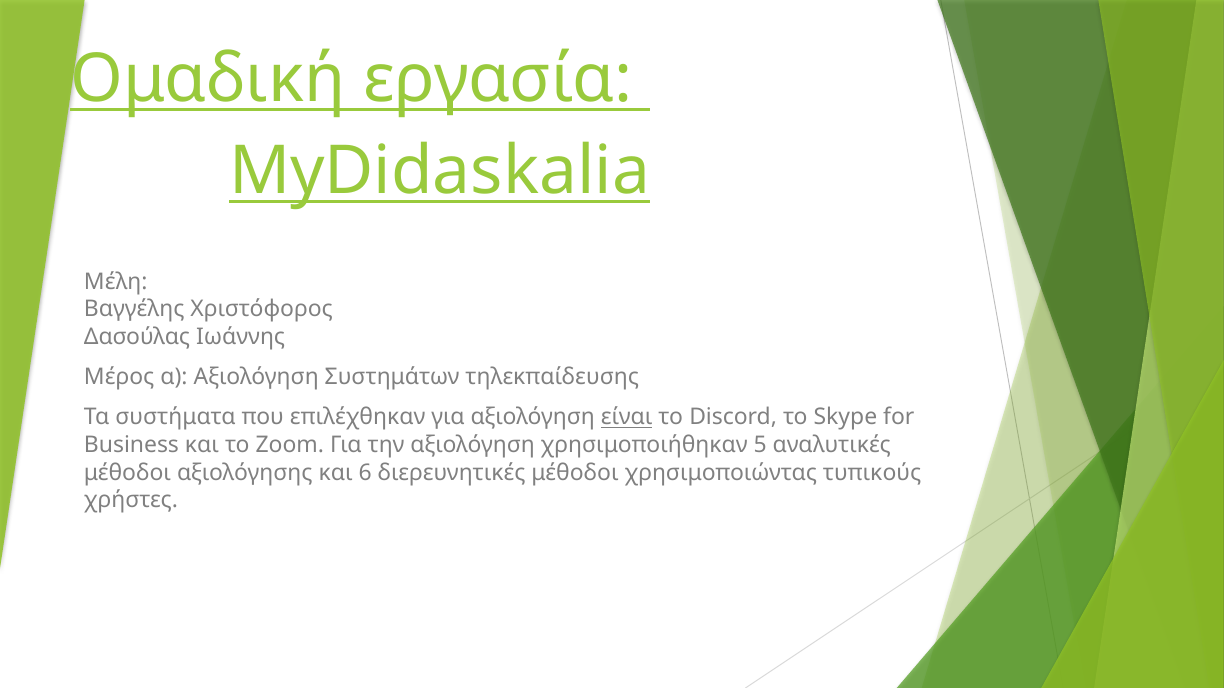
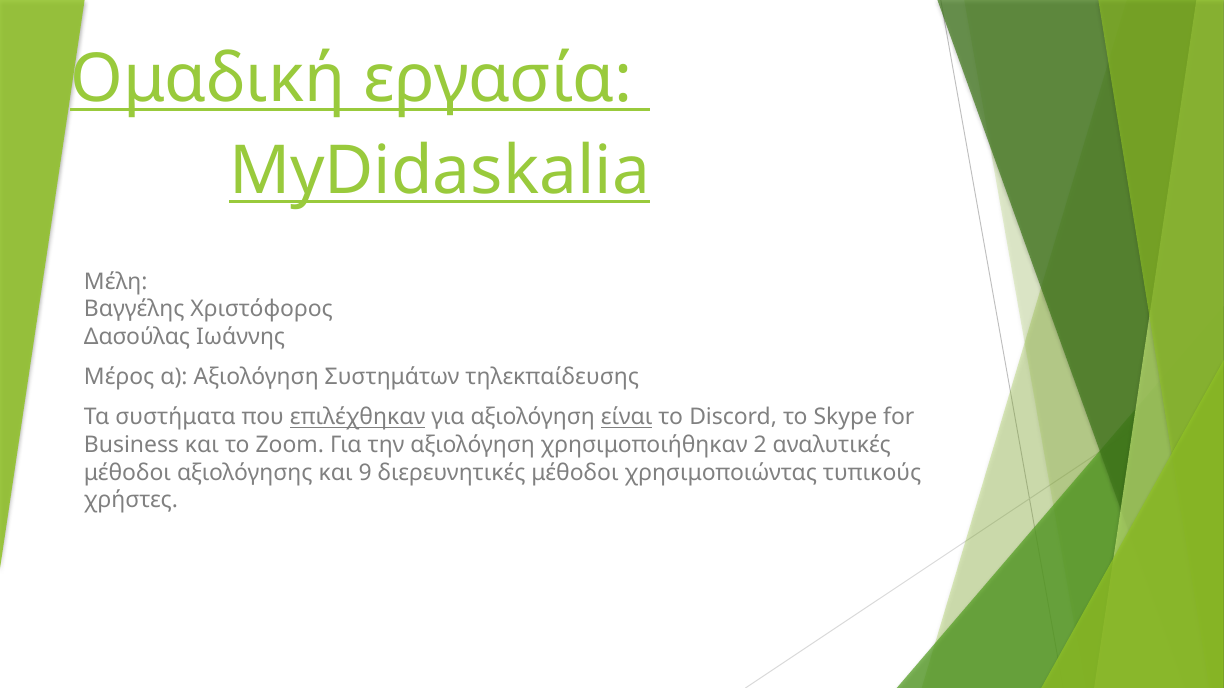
επιλέχθηκαν underline: none -> present
5: 5 -> 2
6: 6 -> 9
